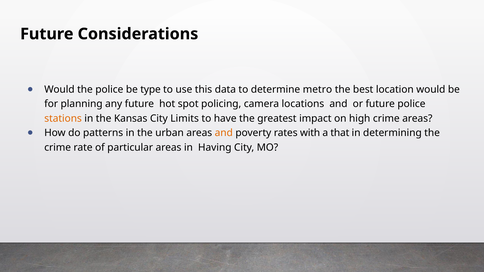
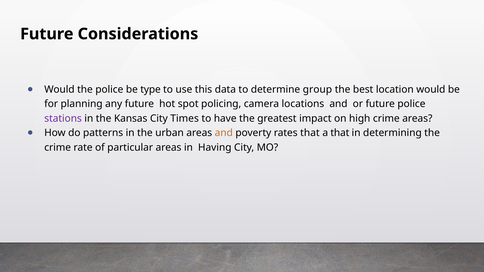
metro: metro -> group
stations colour: orange -> purple
Limits: Limits -> Times
rates with: with -> that
